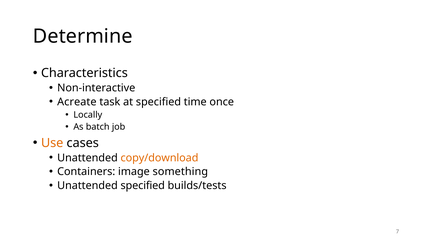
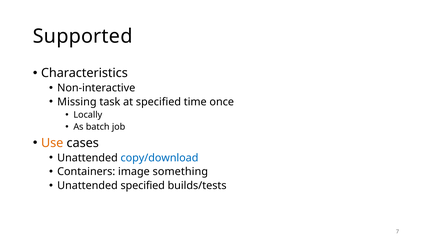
Determine: Determine -> Supported
Acreate: Acreate -> Missing
copy/download colour: orange -> blue
